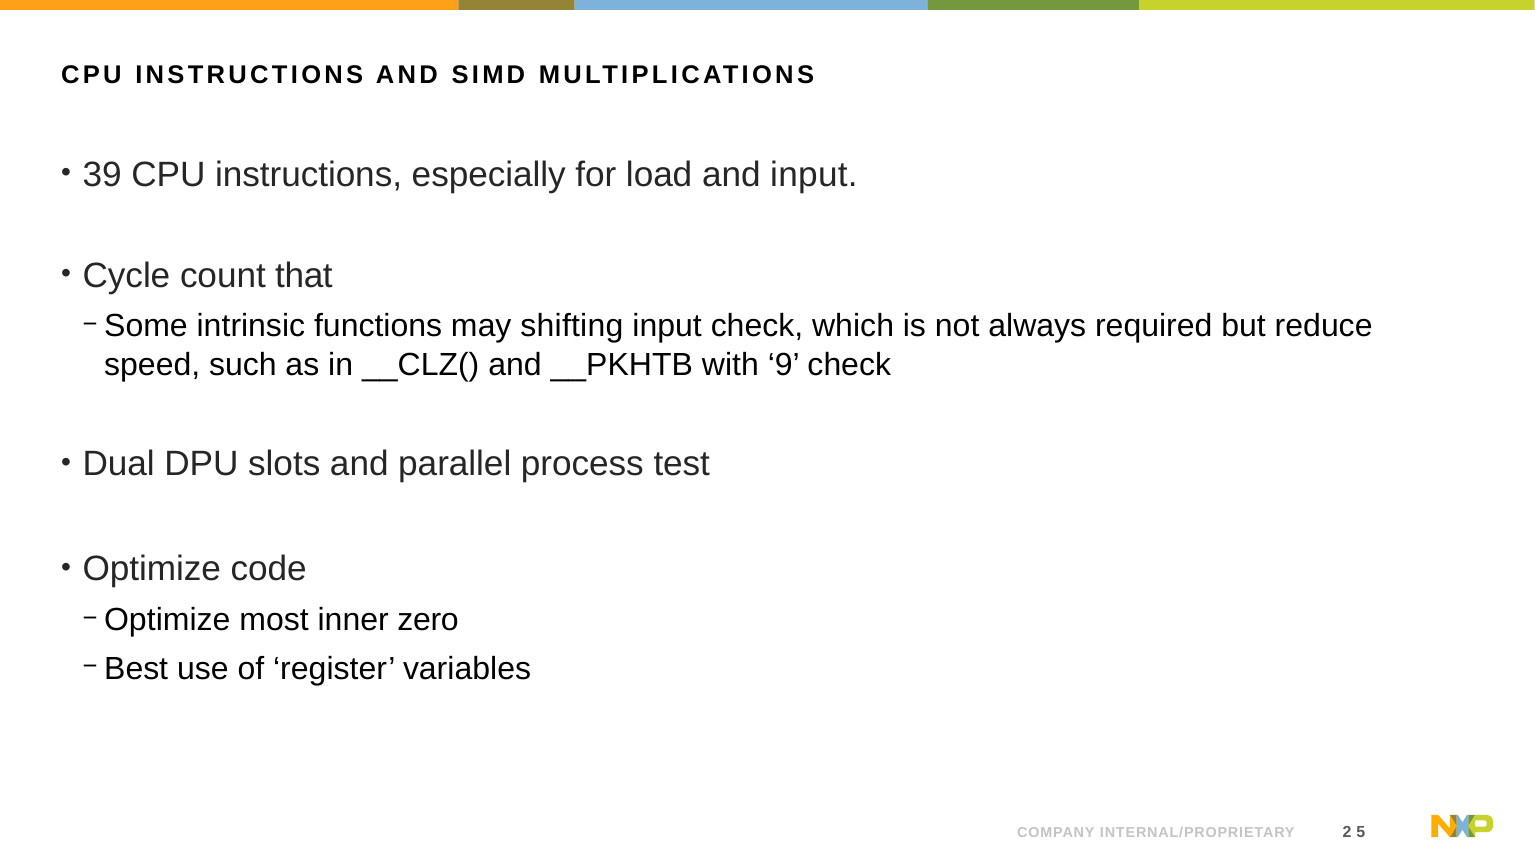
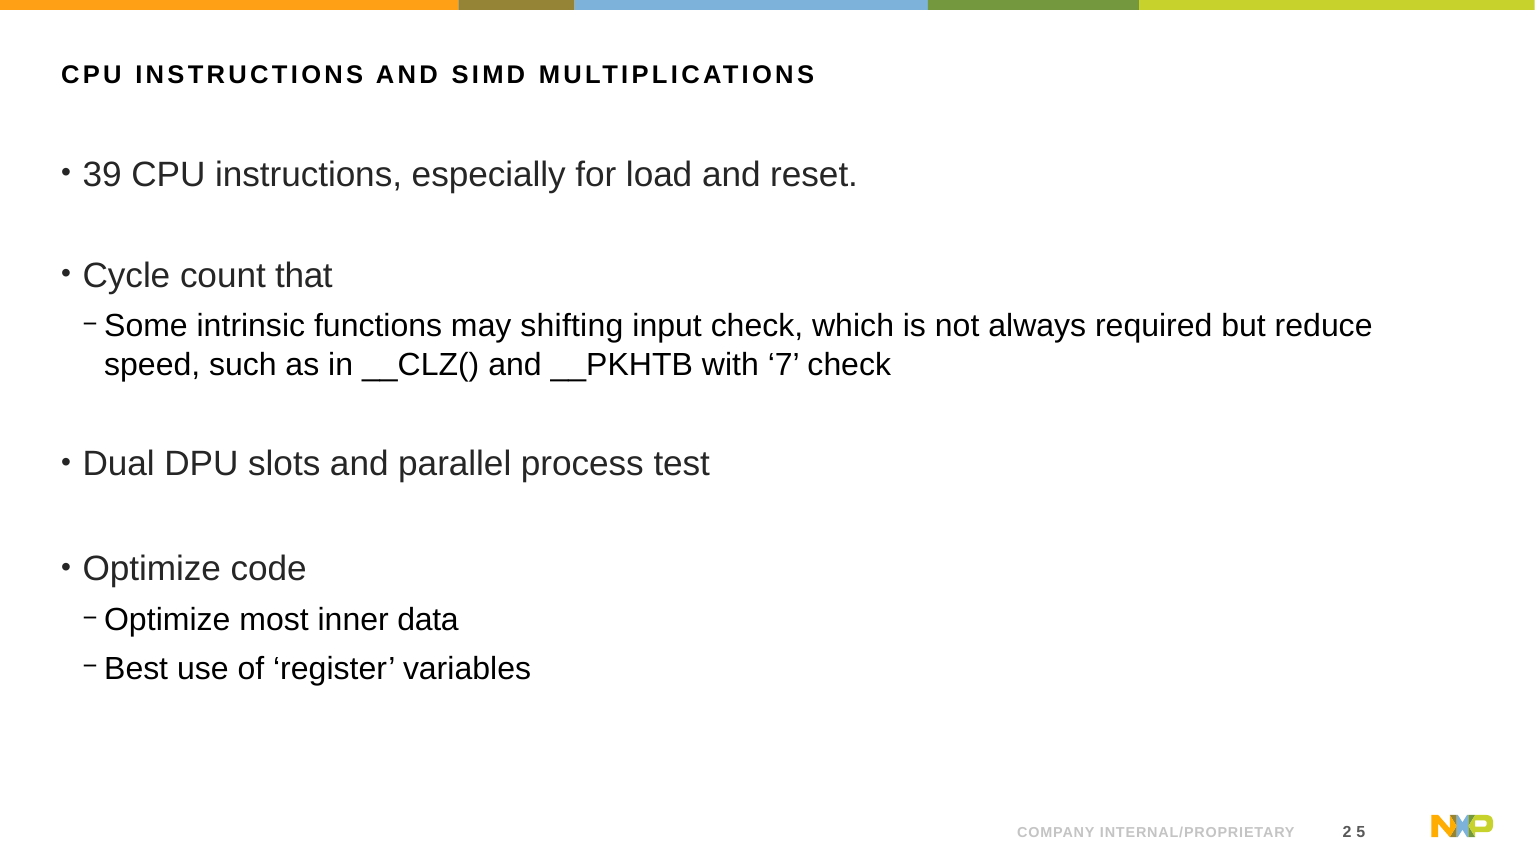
and input: input -> reset
9: 9 -> 7
zero: zero -> data
